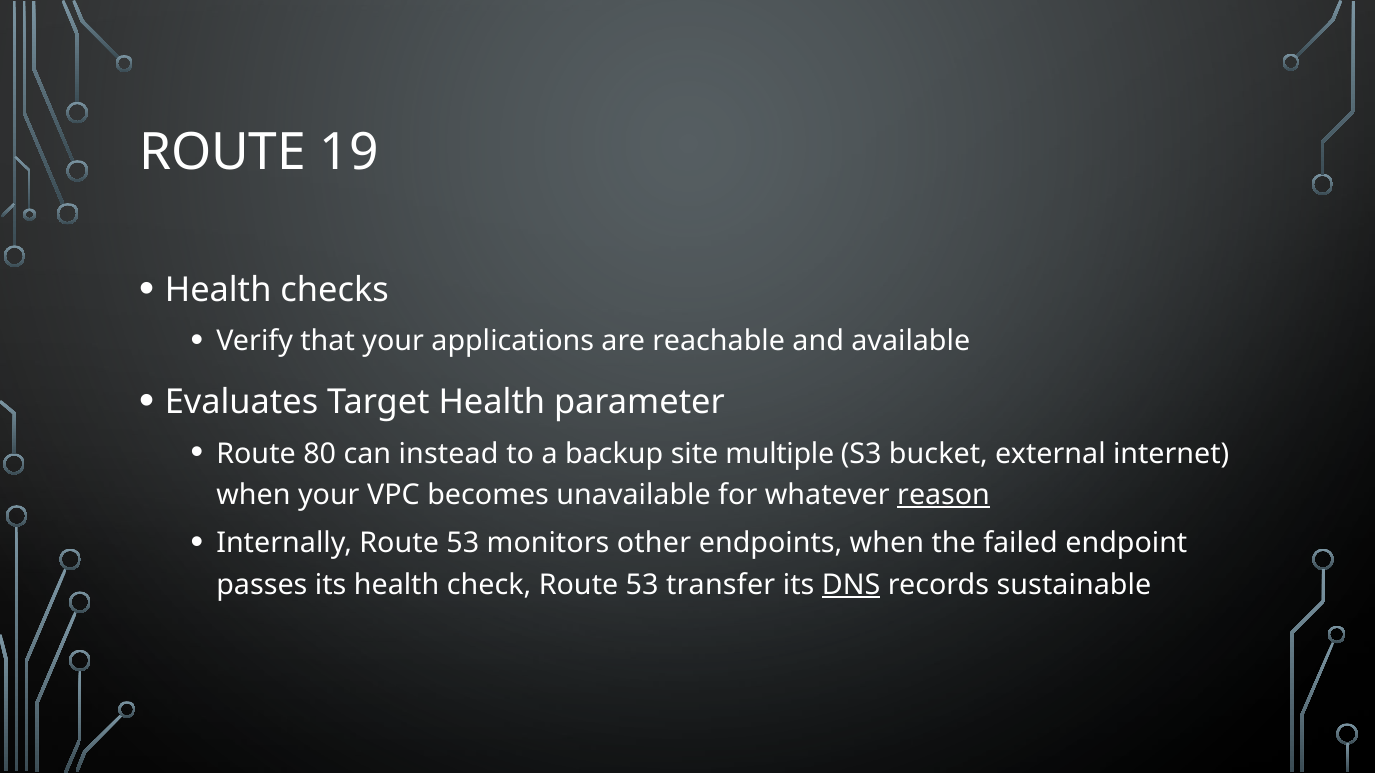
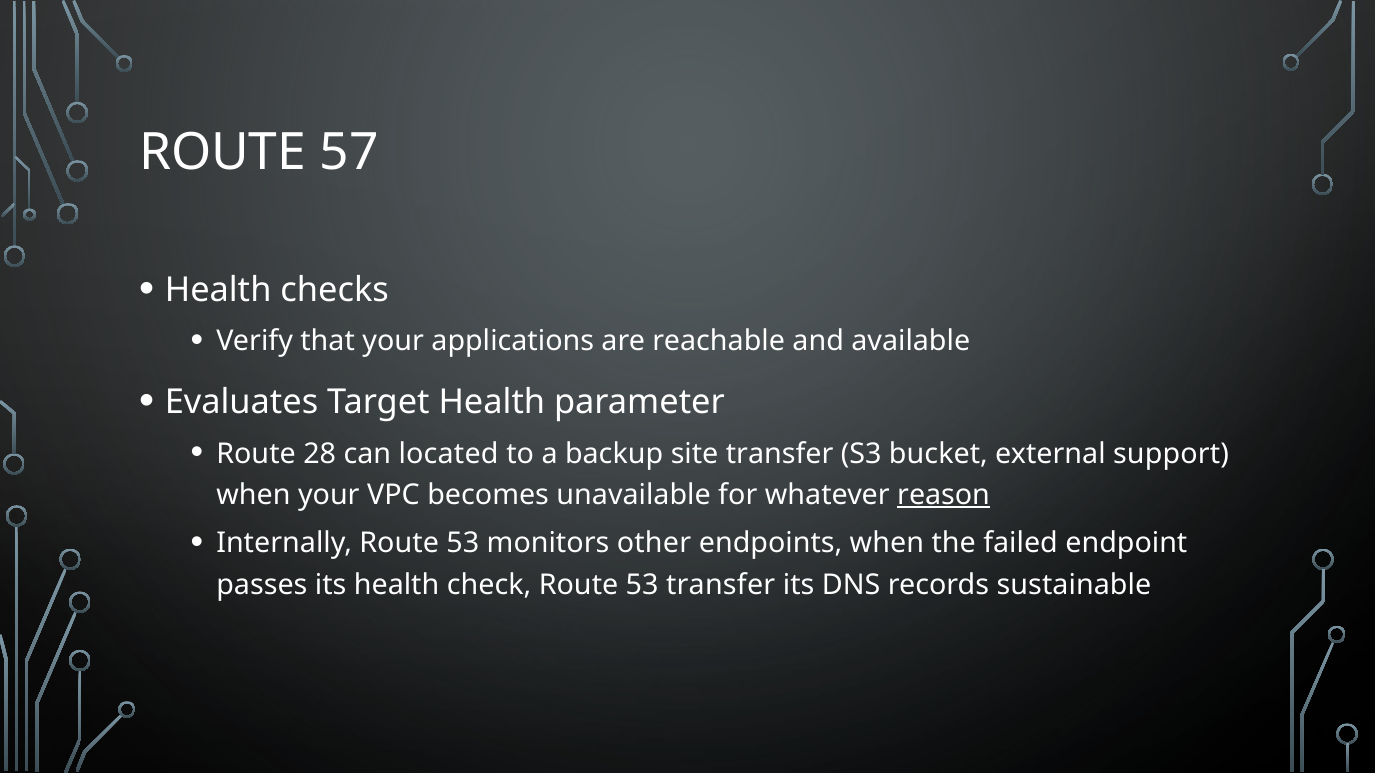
19: 19 -> 57
80: 80 -> 28
instead: instead -> located
site multiple: multiple -> transfer
internet: internet -> support
DNS underline: present -> none
